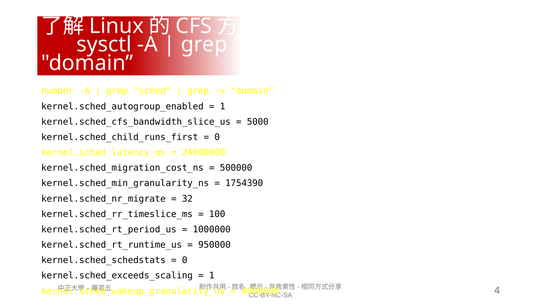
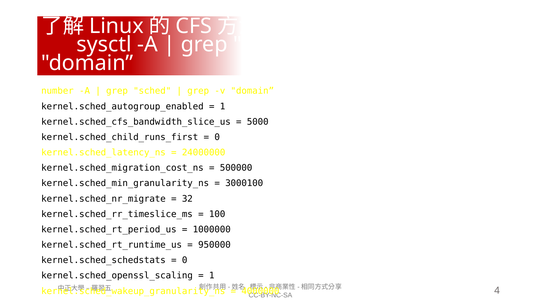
1754390: 1754390 -> 3000100
kernel.sched_exceeds_scaling: kernel.sched_exceeds_scaling -> kernel.sched_openssl_scaling
